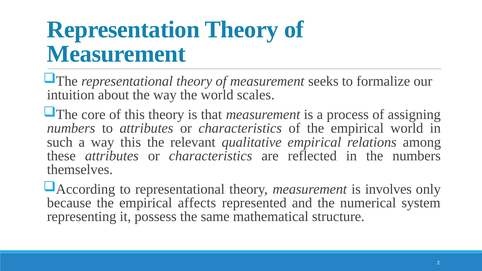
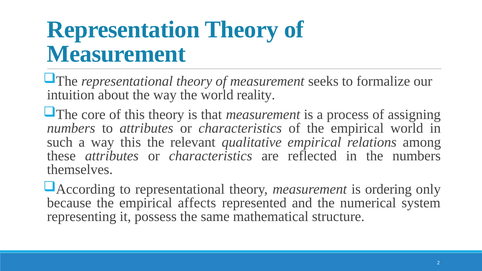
scales: scales -> reality
involves: involves -> ordering
